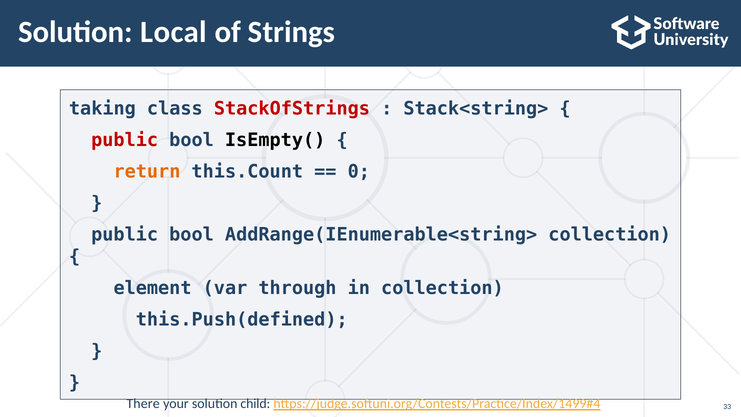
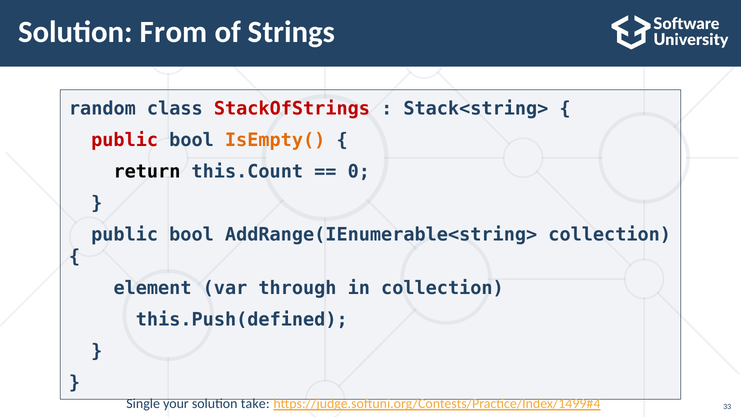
Local: Local -> From
taking: taking -> random
IsEmpty( colour: black -> orange
return colour: orange -> black
There: There -> Single
child: child -> take
